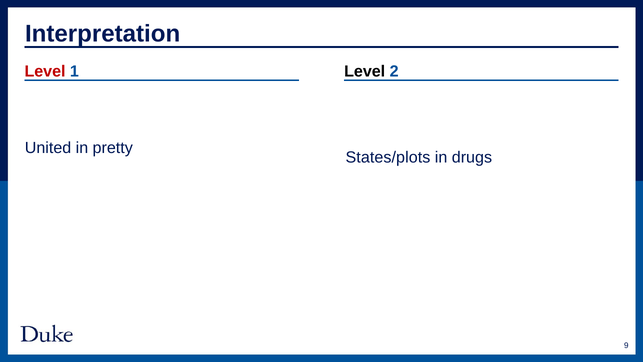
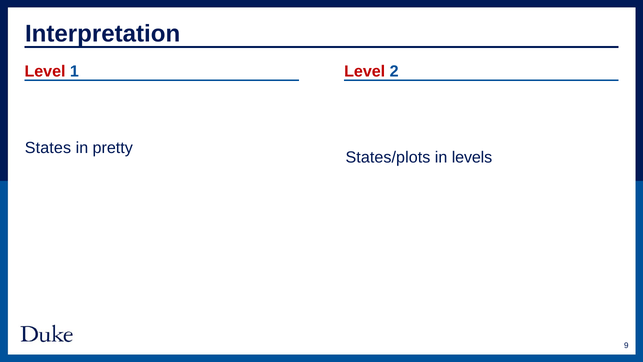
Level at (365, 71) colour: black -> red
United: United -> States
drugs: drugs -> levels
